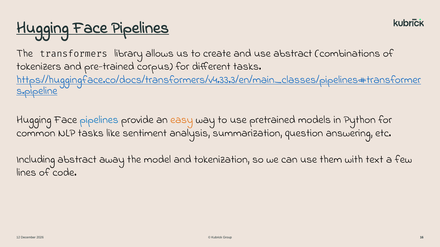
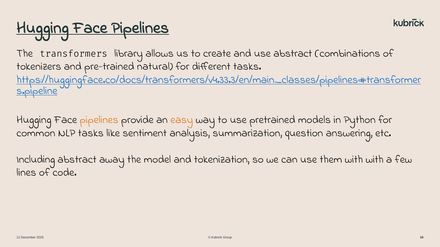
corpus: corpus -> natural
pipelines at (99, 120) colour: blue -> orange
with text: text -> with
